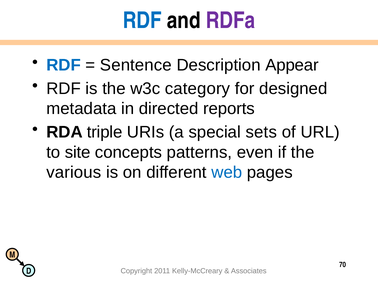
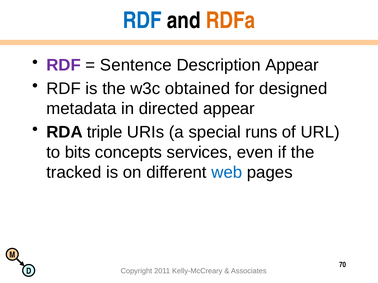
RDFa colour: purple -> orange
RDF at (64, 65) colour: blue -> purple
category: category -> obtained
directed reports: reports -> appear
sets: sets -> runs
site: site -> bits
patterns: patterns -> services
various: various -> tracked
